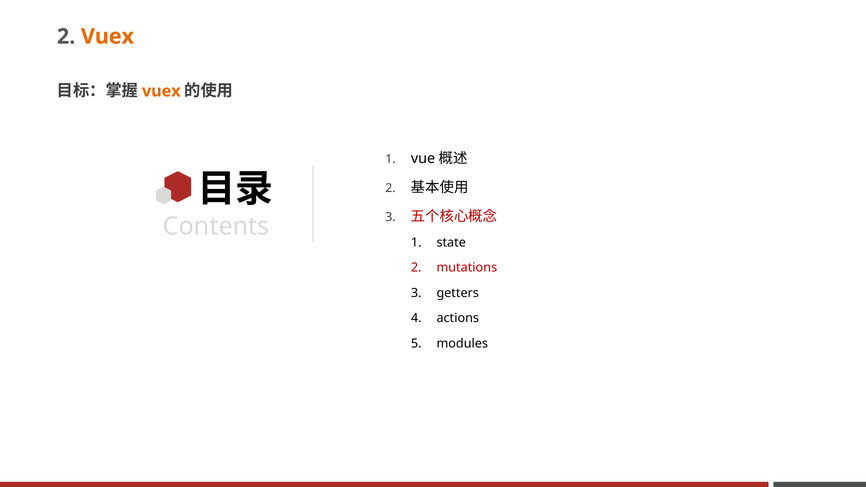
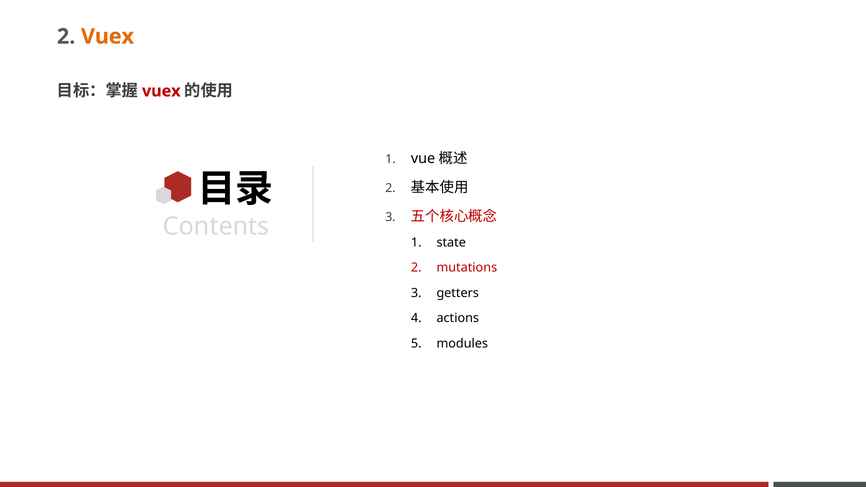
vuex at (161, 91) colour: orange -> red
